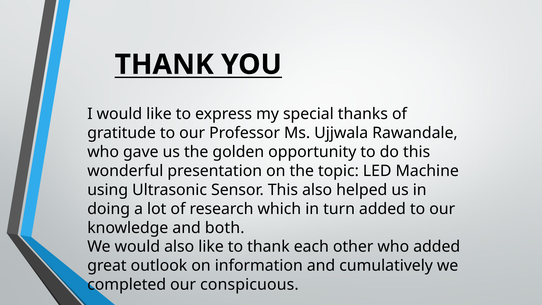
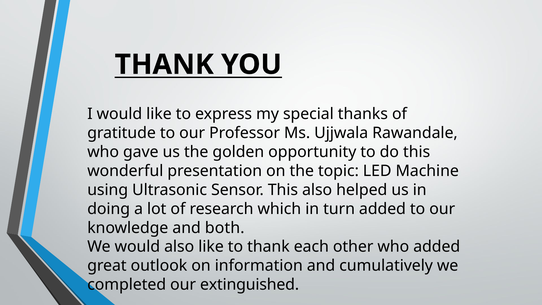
conspicuous: conspicuous -> extinguished
